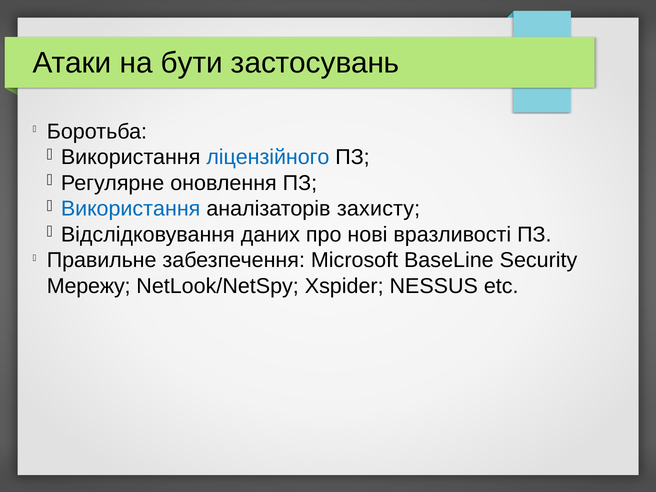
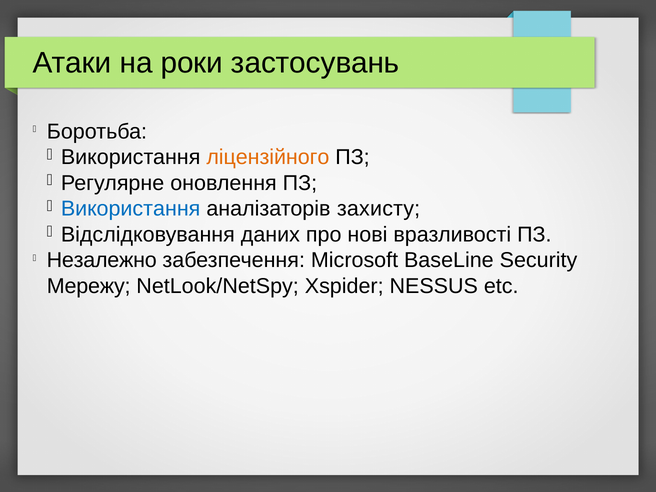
бути: бути -> роки
ліцензійного colour: blue -> orange
Правильне: Правильне -> Незалежно
